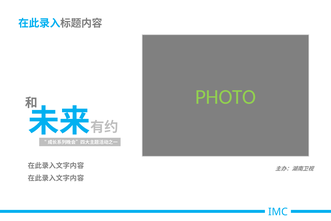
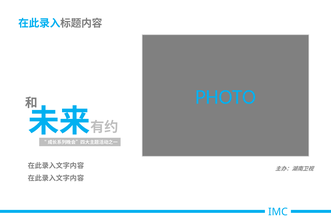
PHOTO colour: light green -> light blue
